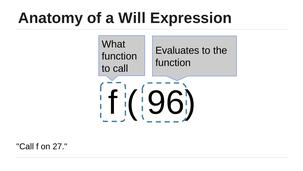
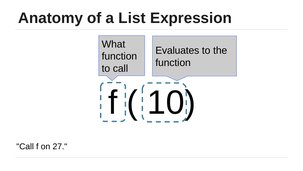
Will: Will -> List
96: 96 -> 10
